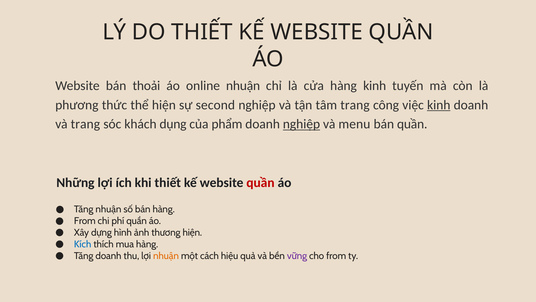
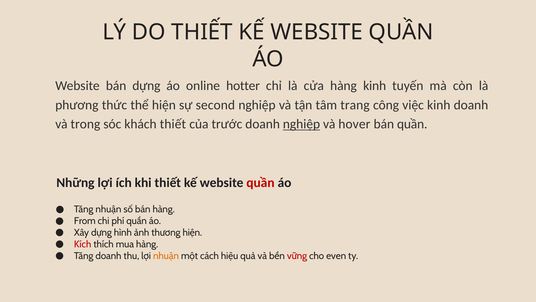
bán thoải: thoải -> dựng
online nhuận: nhuận -> hotter
kinh at (439, 105) underline: present -> none
và trang: trang -> trong
khách dụng: dụng -> thiết
phẩm: phẩm -> trước
menu: menu -> hover
Kích colour: blue -> red
vững colour: purple -> red
cho from: from -> even
